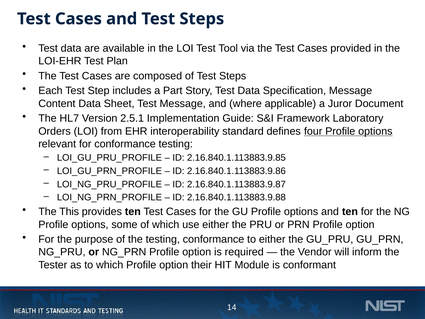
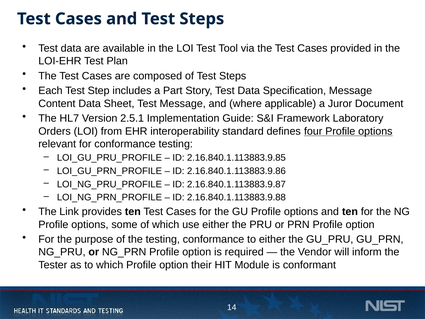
This: This -> Link
